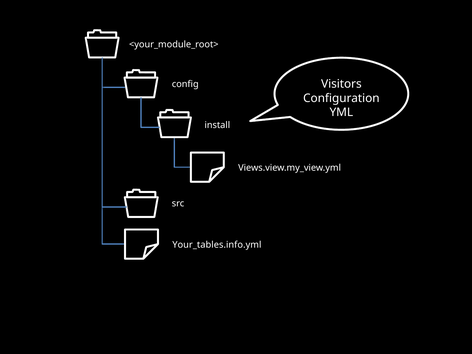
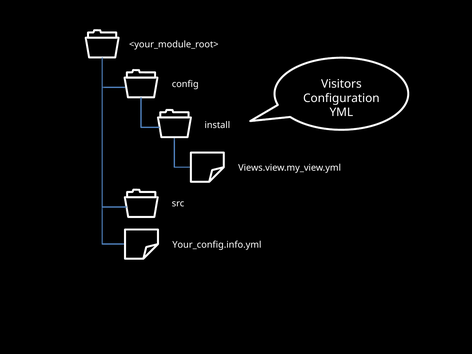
Your_tables.info.yml: Your_tables.info.yml -> Your_config.info.yml
